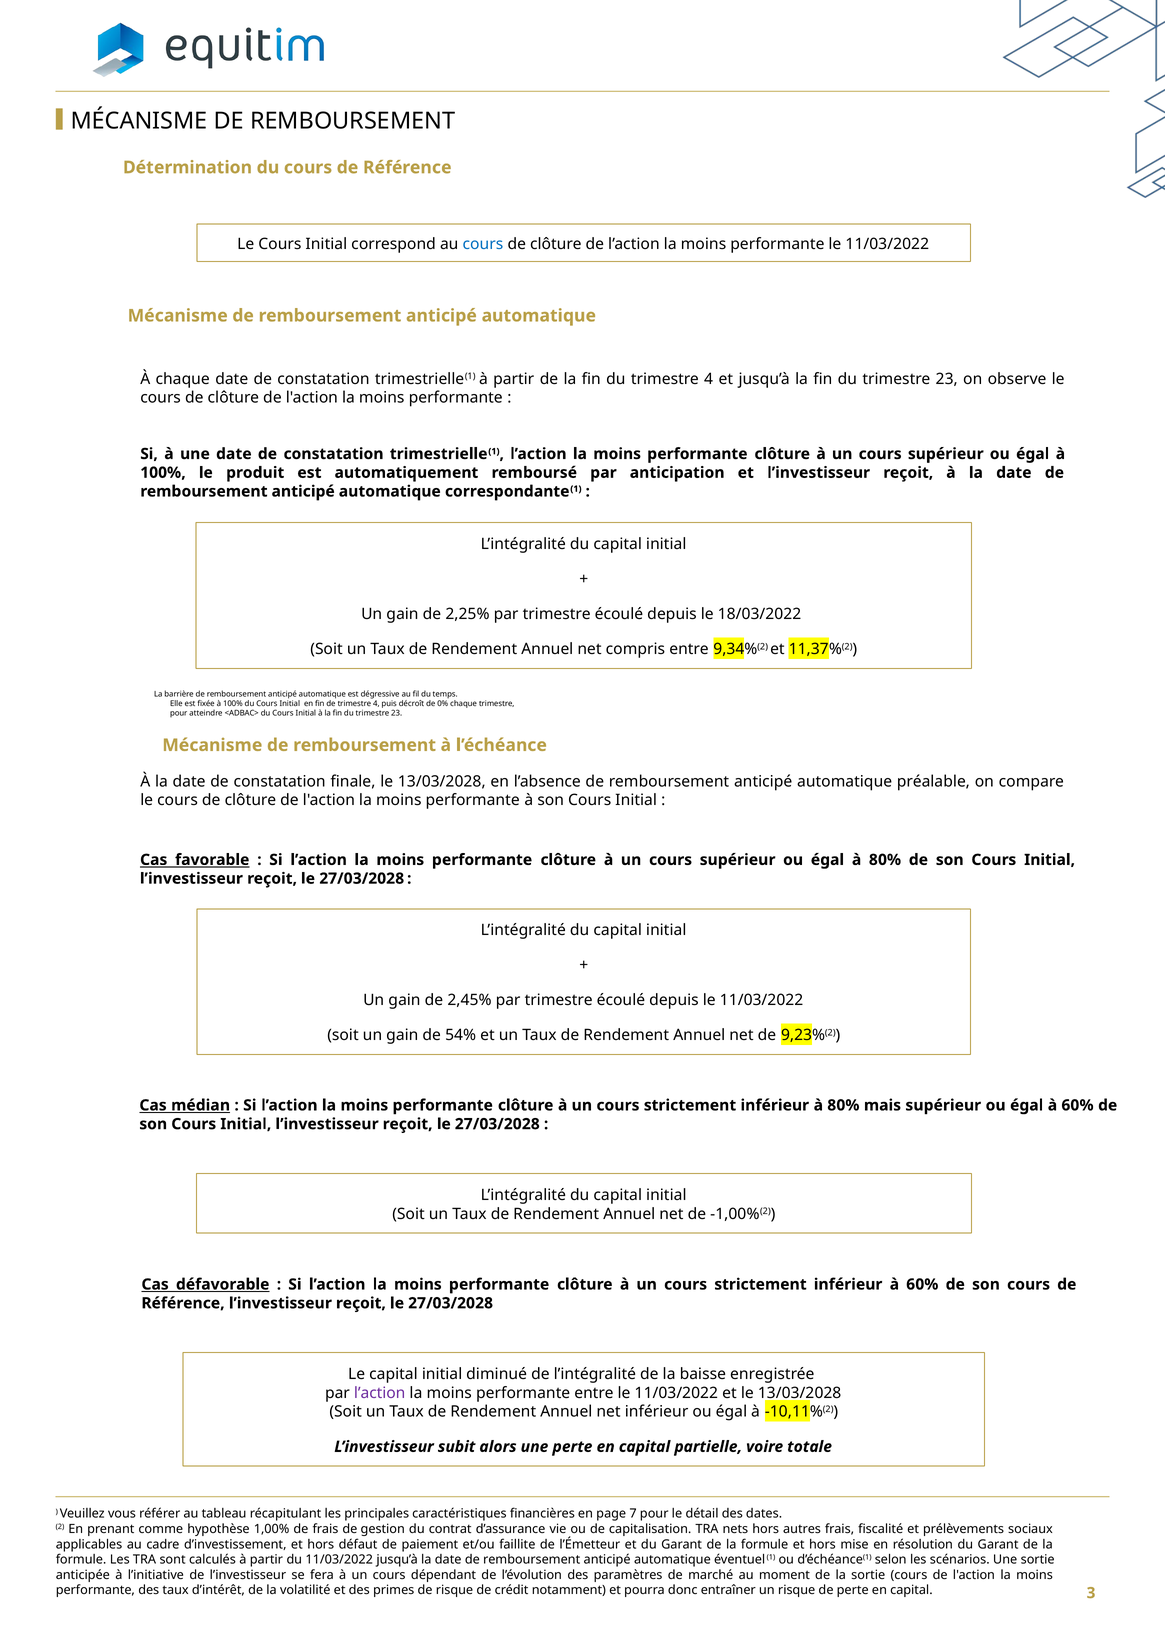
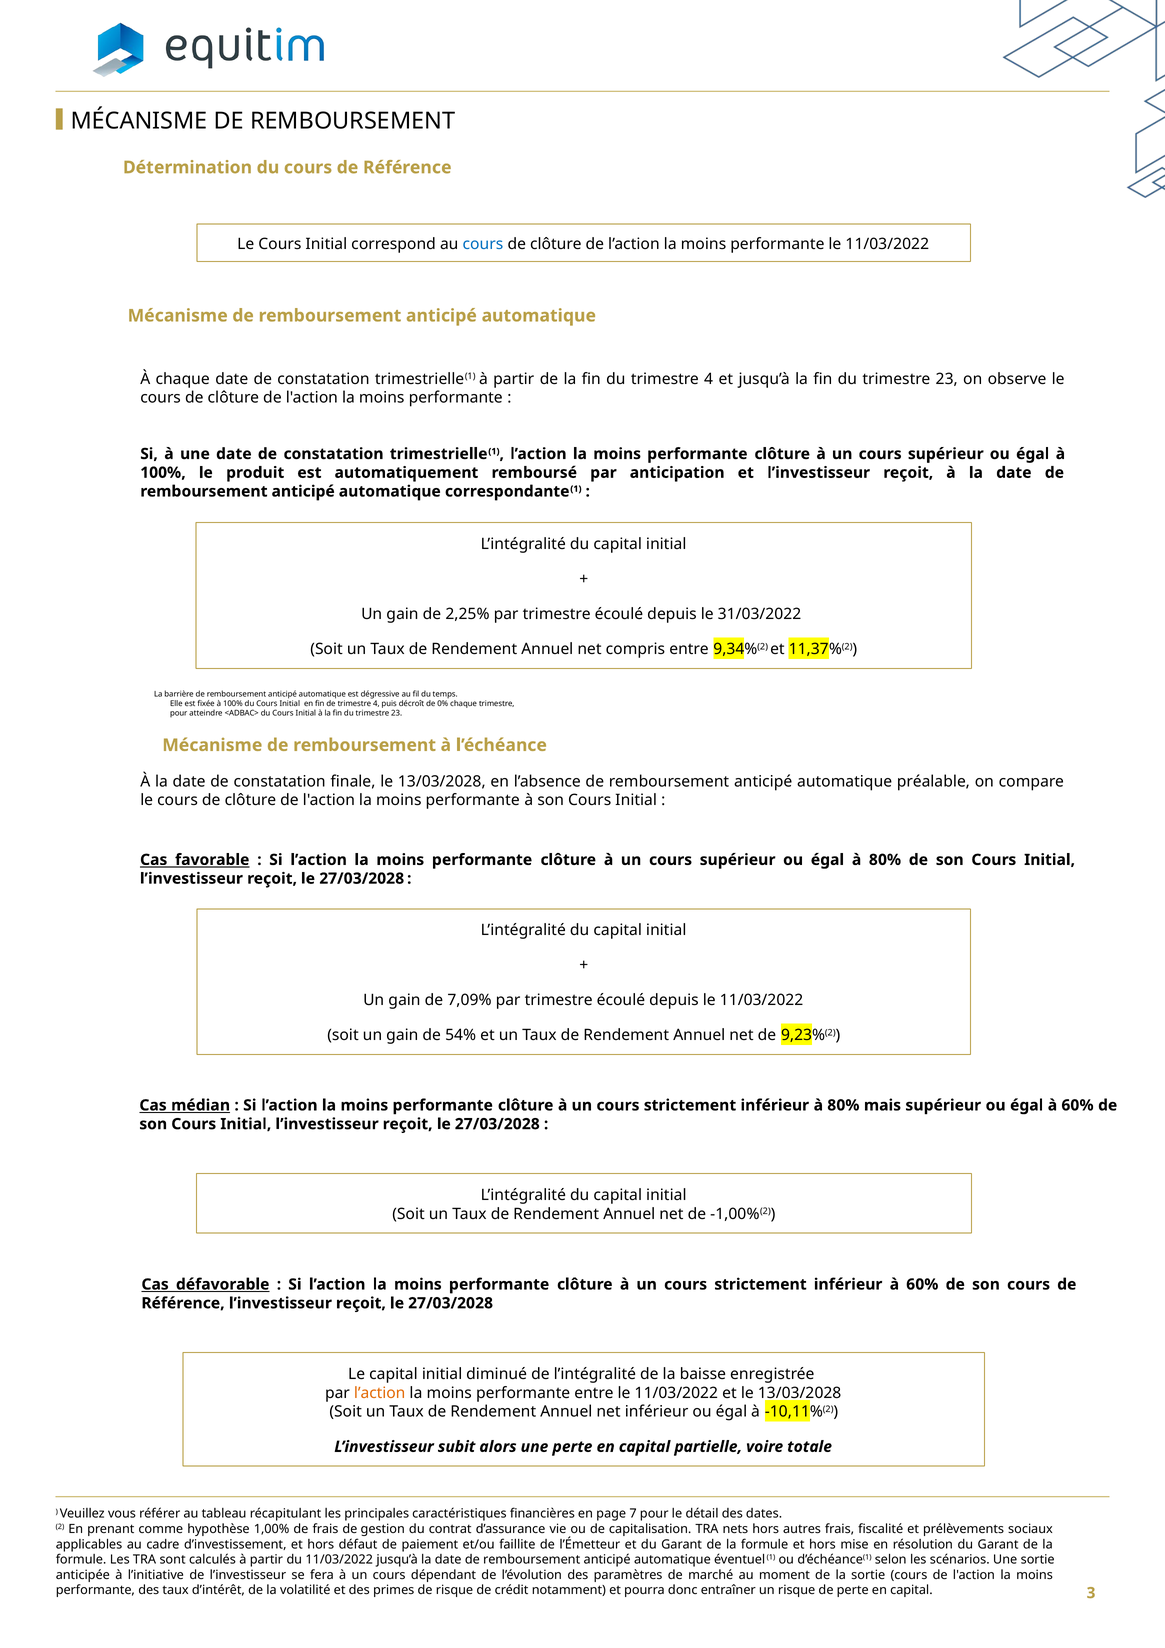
18/03/2022: 18/03/2022 -> 31/03/2022
2,45%: 2,45% -> 7,09%
l’action at (380, 1393) colour: purple -> orange
